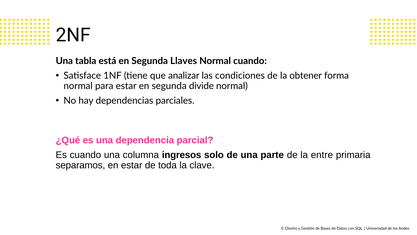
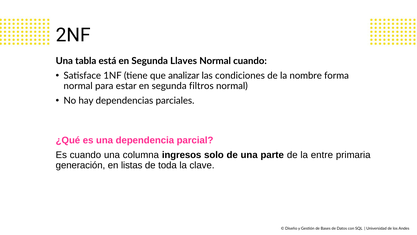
obtener: obtener -> nombre
divide: divide -> filtros
separamos: separamos -> generación
en estar: estar -> listas
